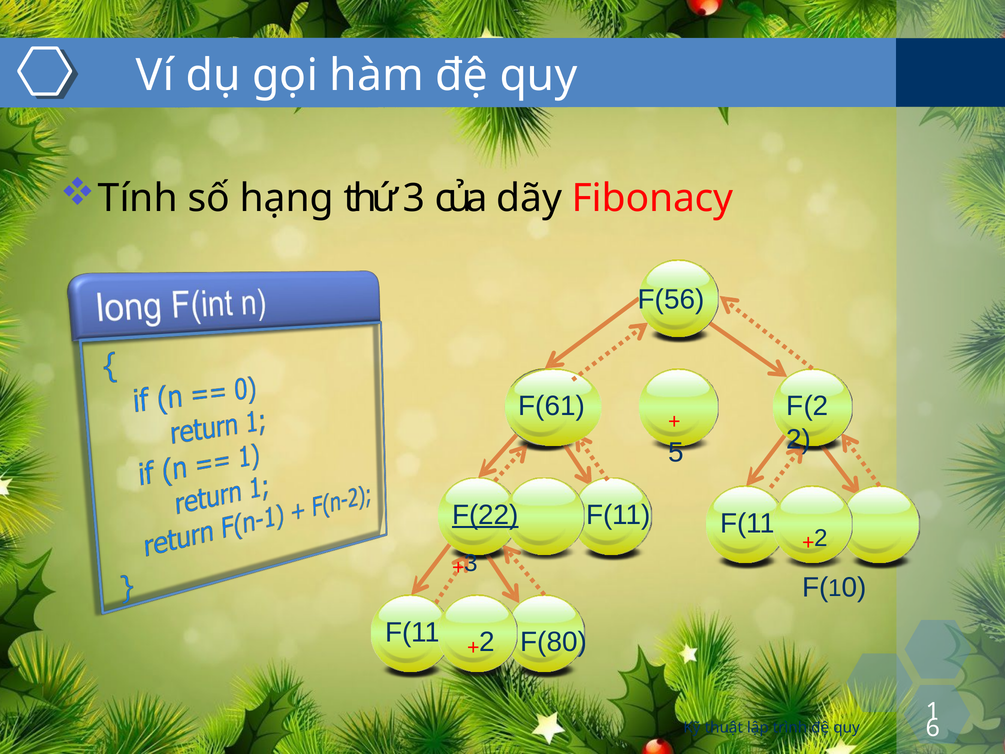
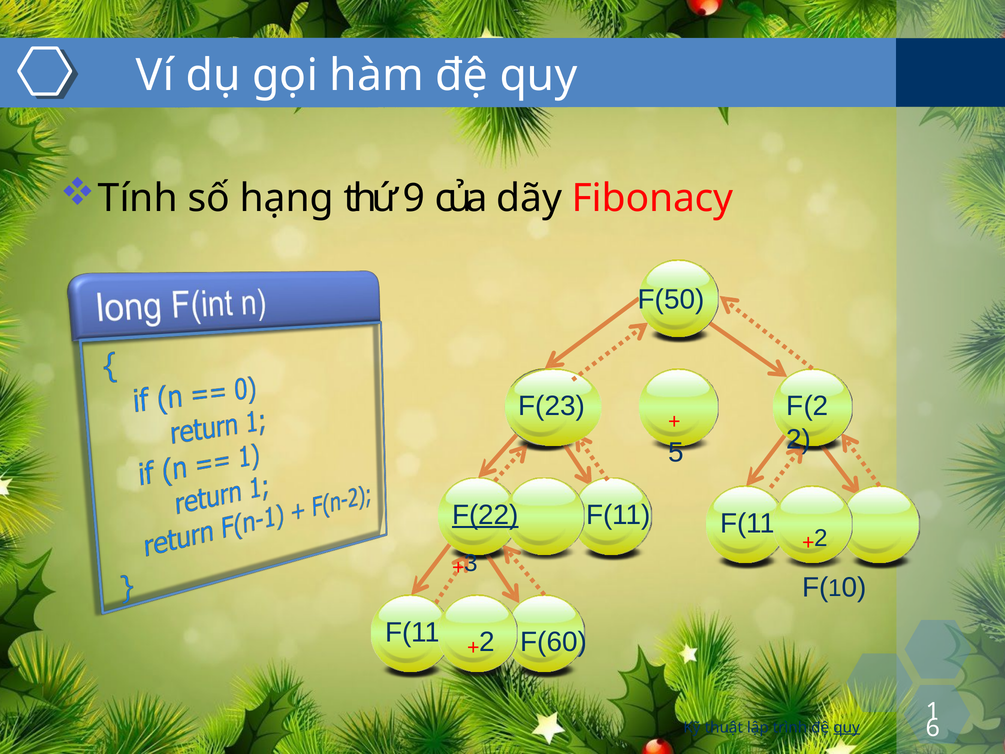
thứ 3: 3 -> 9
F(56: F(56 -> F(50
F(61: F(61 -> F(23
F(80: F(80 -> F(60
quy at (847, 727) underline: none -> present
